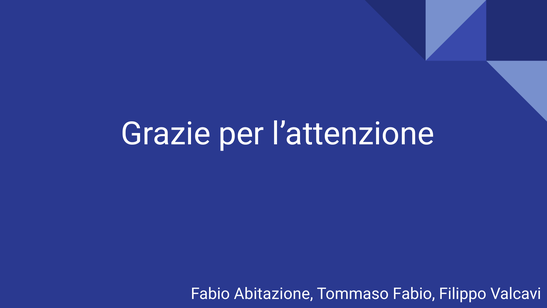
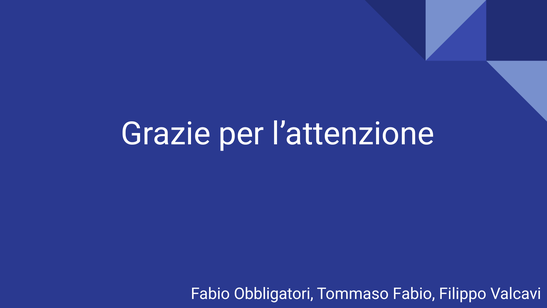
Abitazione: Abitazione -> Obbligatori
